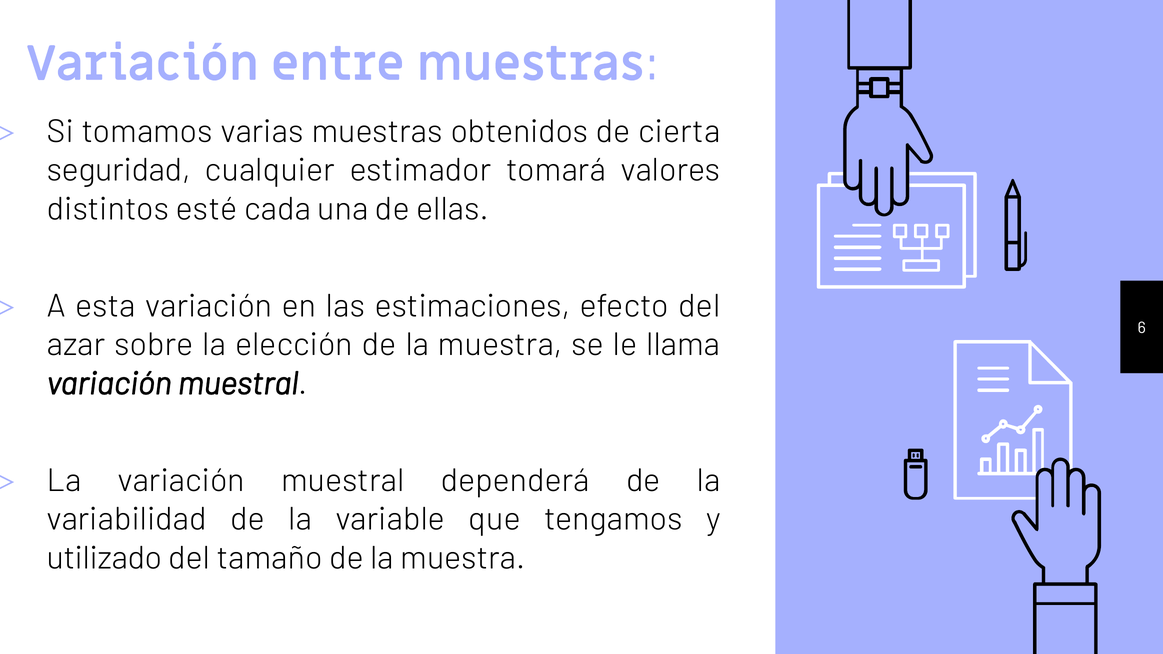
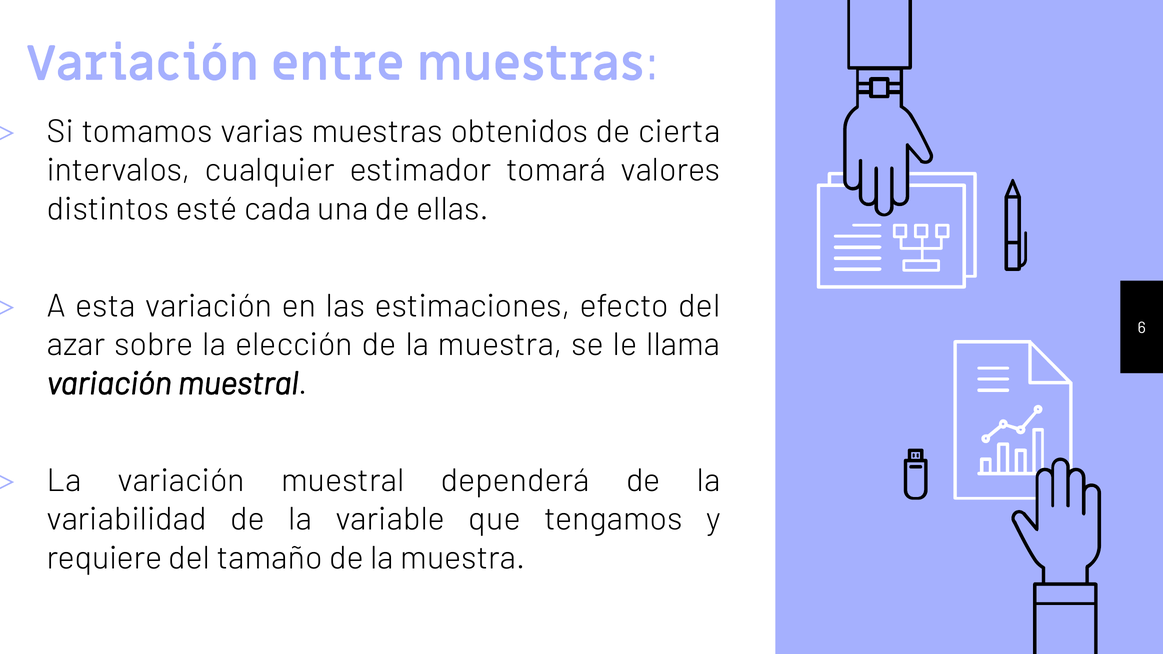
seguridad: seguridad -> intervalos
utilizado: utilizado -> requiere
